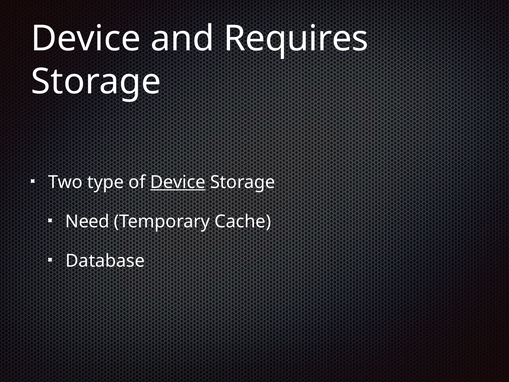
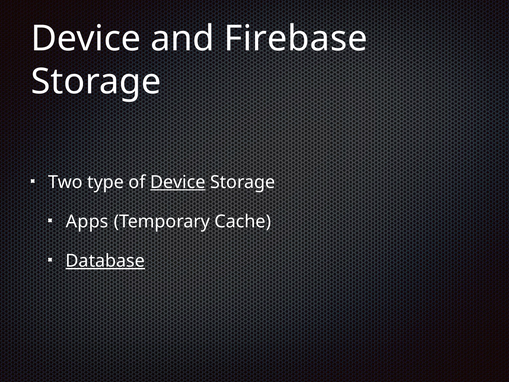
Requires: Requires -> Firebase
Need: Need -> Apps
Database underline: none -> present
